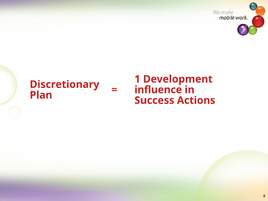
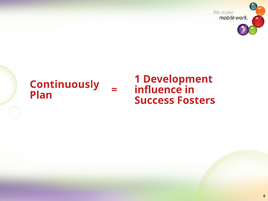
Discretionary: Discretionary -> Continuously
Actions: Actions -> Fosters
